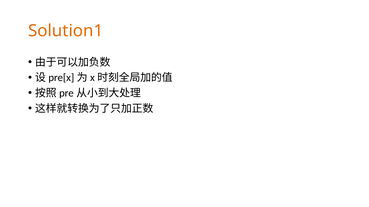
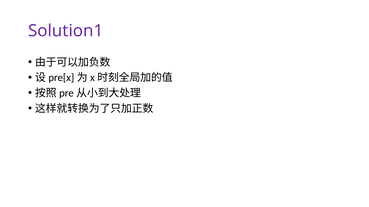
Solution1 colour: orange -> purple
